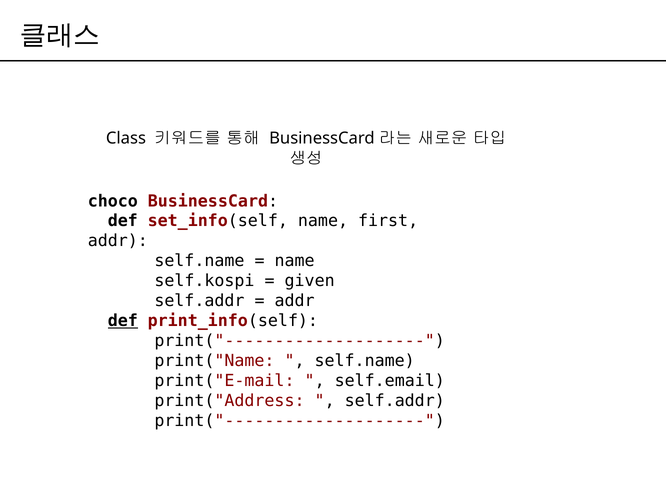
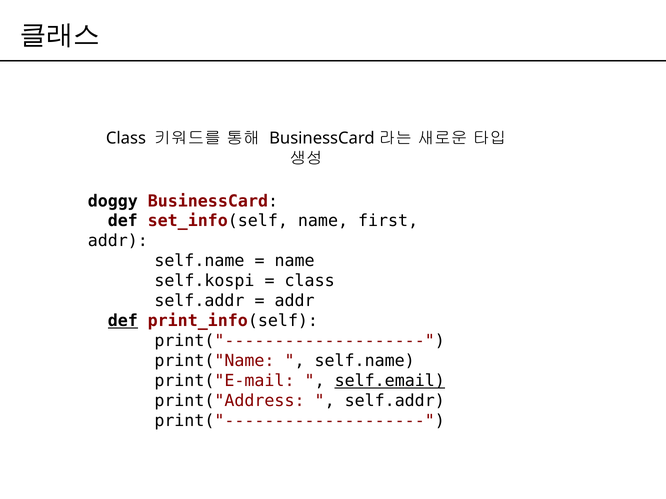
choco: choco -> doggy
given at (310, 281): given -> class
self.email underline: none -> present
